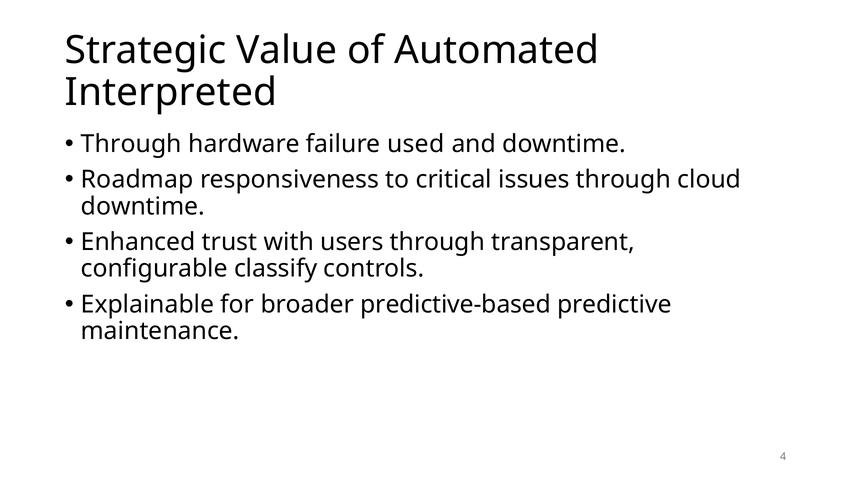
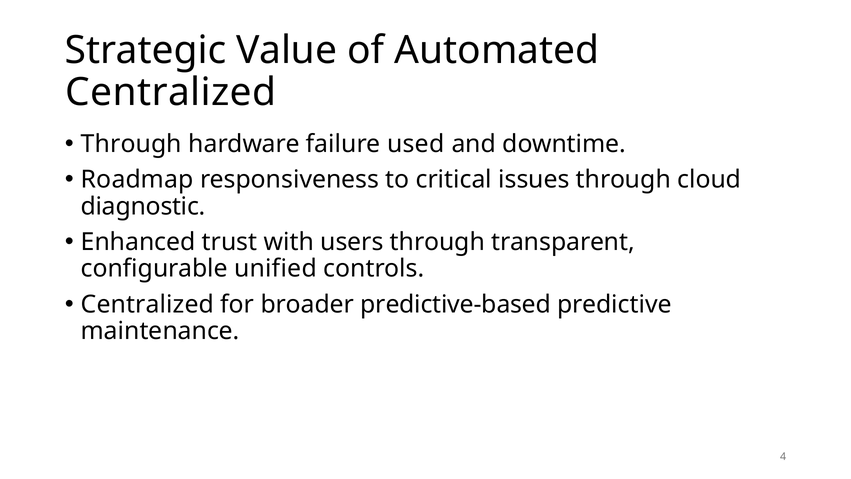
Interpreted at (171, 93): Interpreted -> Centralized
downtime at (143, 206): downtime -> diagnostic
classify: classify -> unified
Explainable at (148, 304): Explainable -> Centralized
